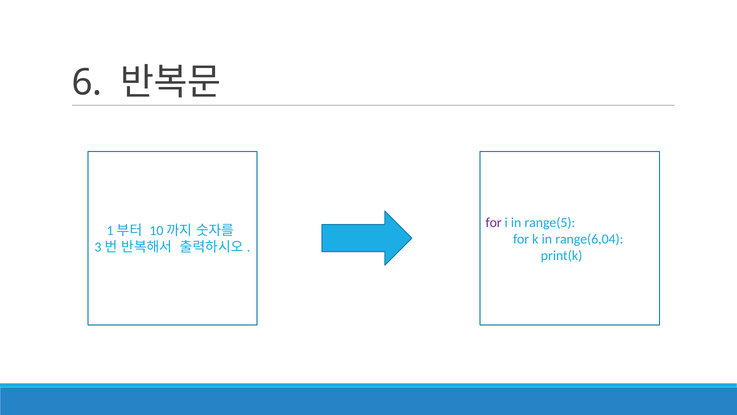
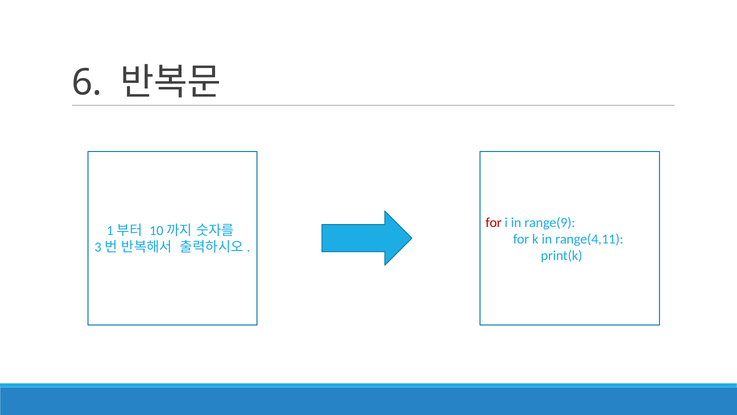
for at (494, 222) colour: purple -> red
range(5: range(5 -> range(9
range(6,04: range(6,04 -> range(4,11
